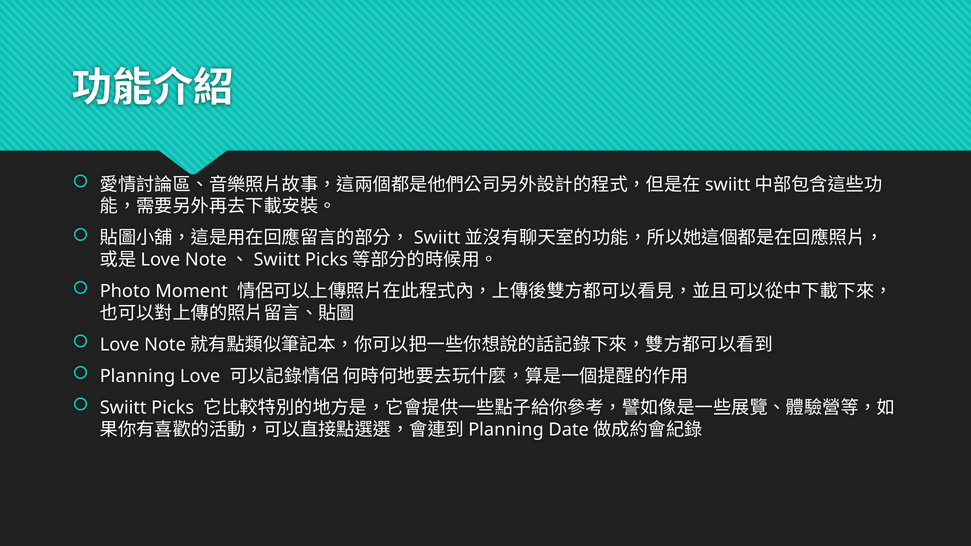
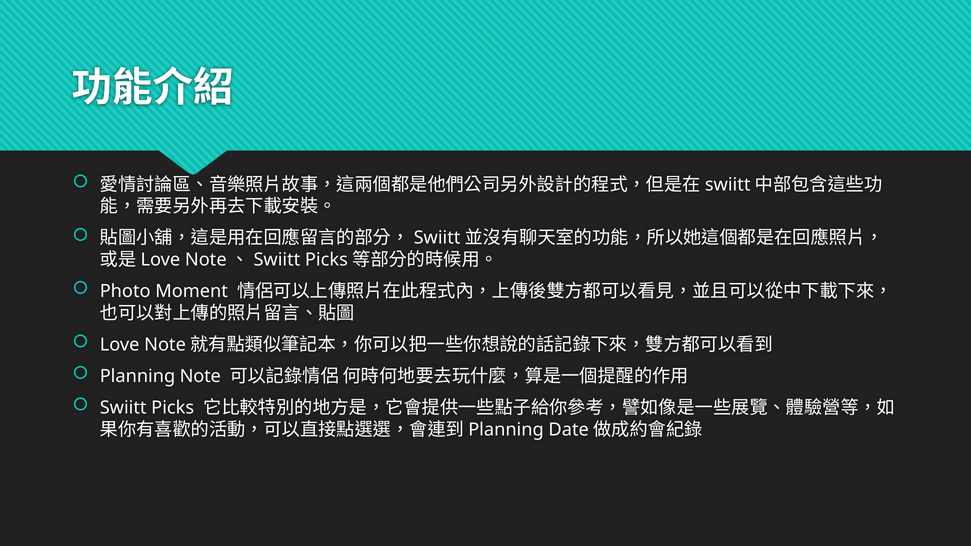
Planning Love: Love -> Note
